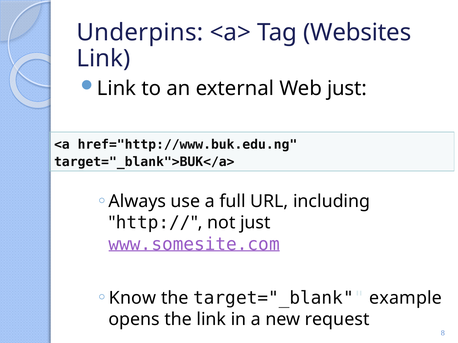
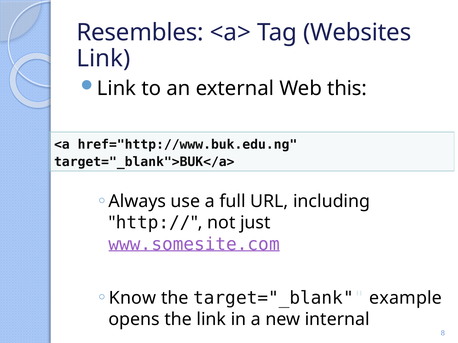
Underpins: Underpins -> Resembles
Web just: just -> this
request: request -> internal
